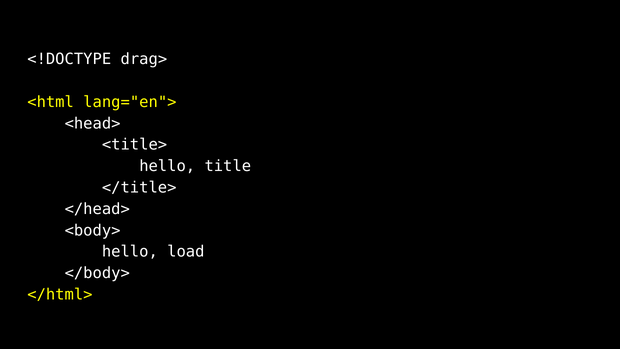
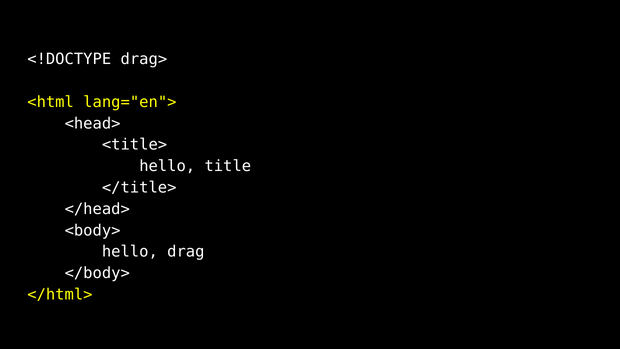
load: load -> drag
